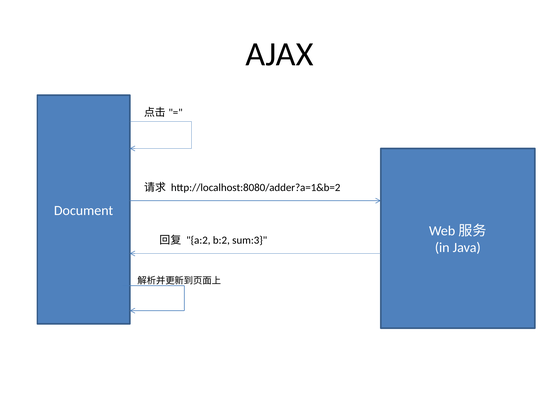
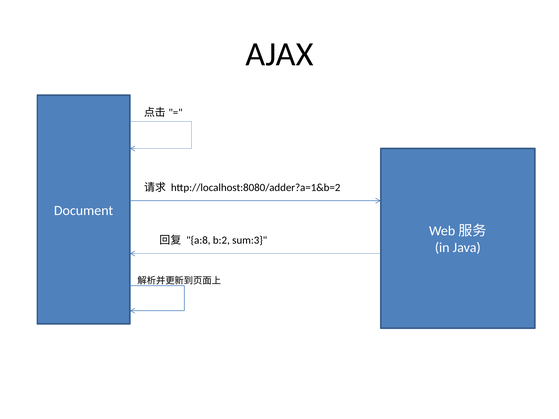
a:2: a:2 -> a:8
